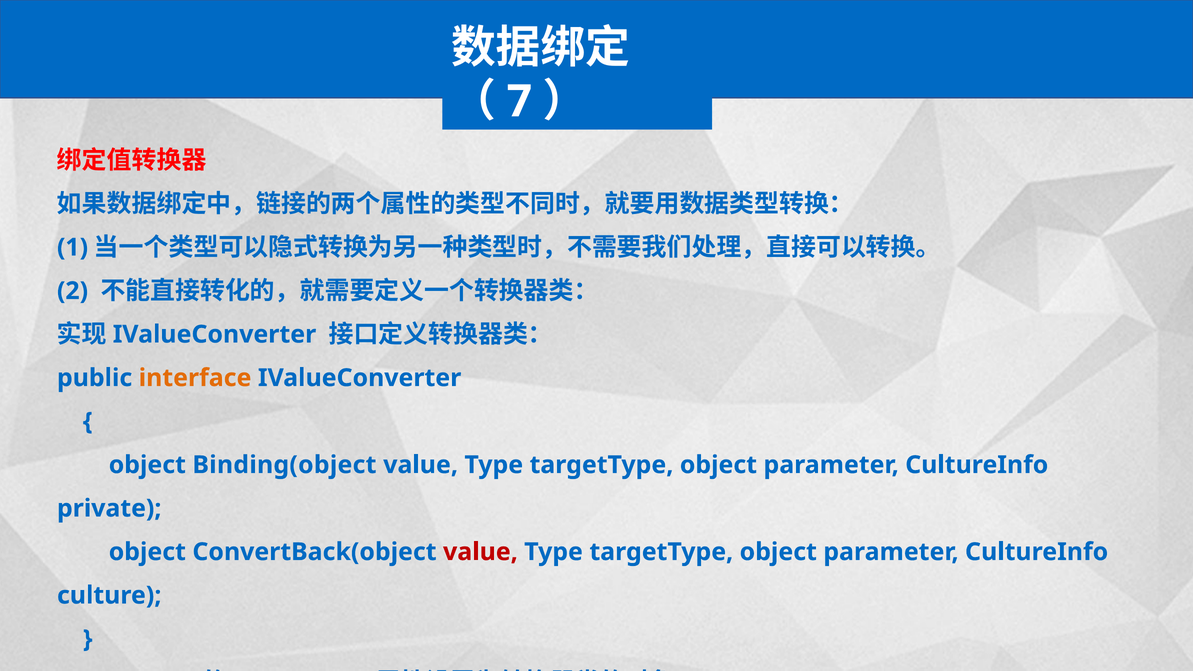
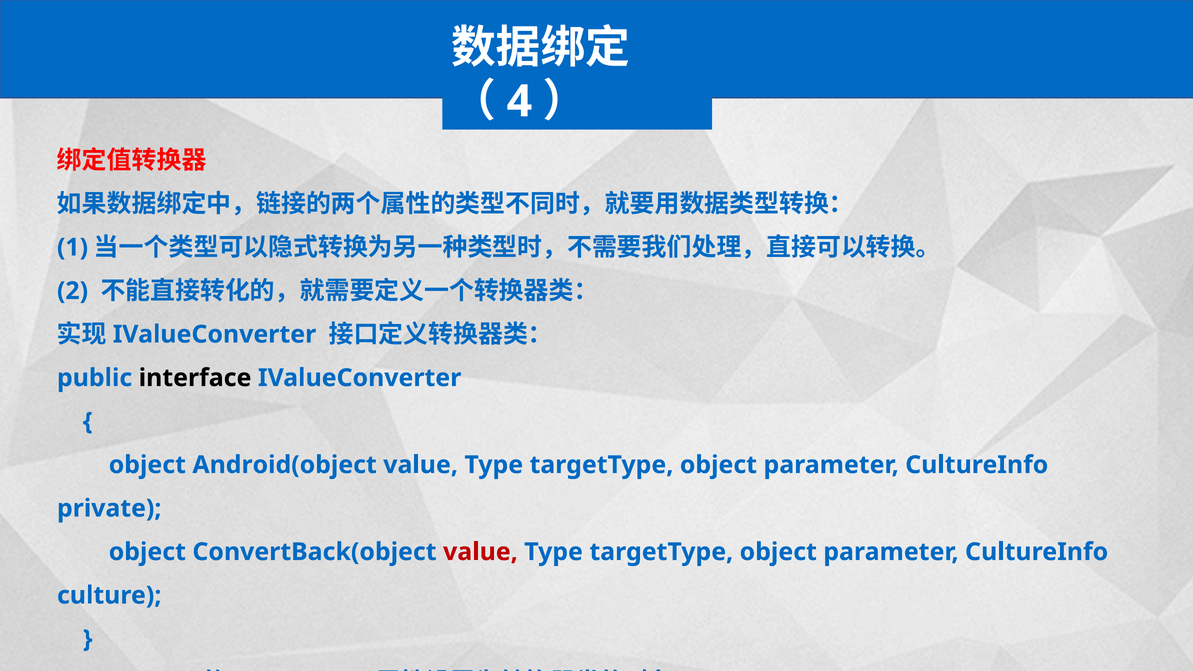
7: 7 -> 4
interface colour: orange -> black
Binding(object: Binding(object -> Android(object
